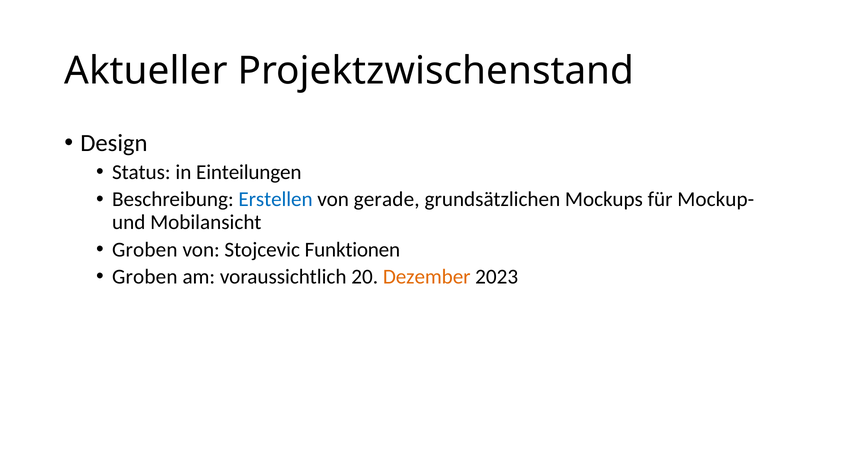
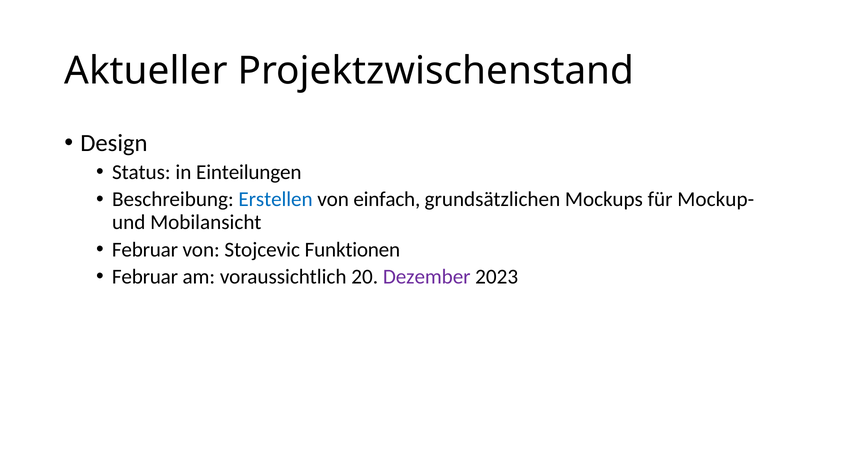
gerade: gerade -> einfach
Groben at (145, 249): Groben -> Februar
Groben at (145, 277): Groben -> Februar
Dezember colour: orange -> purple
